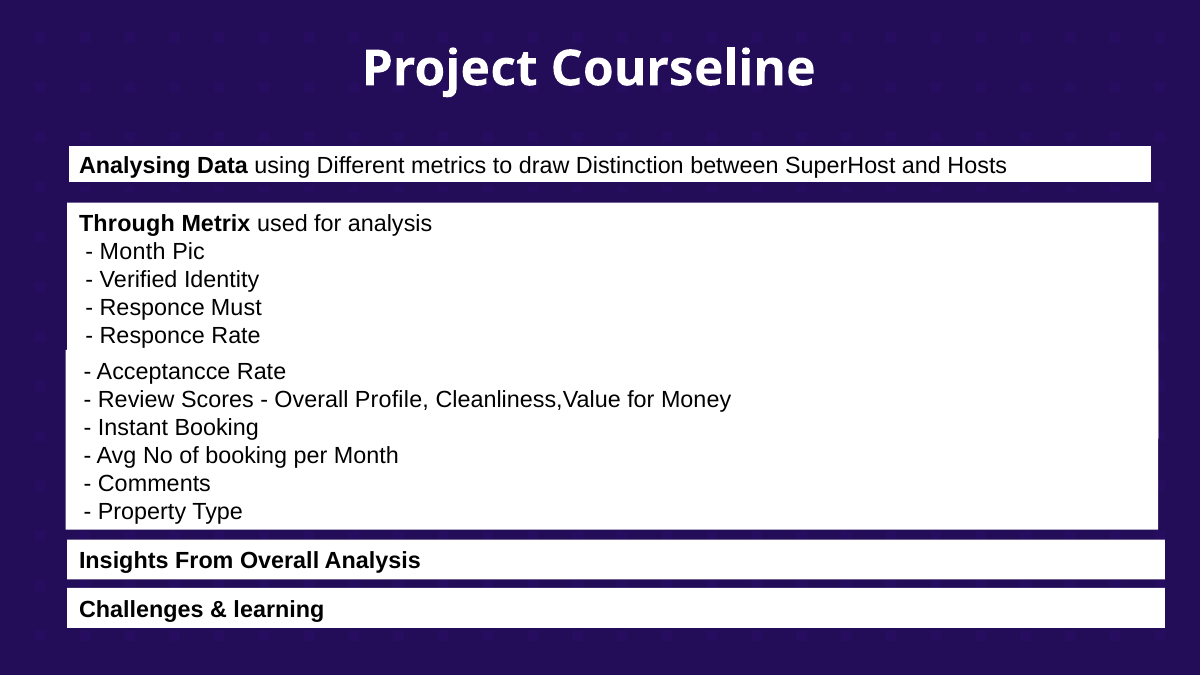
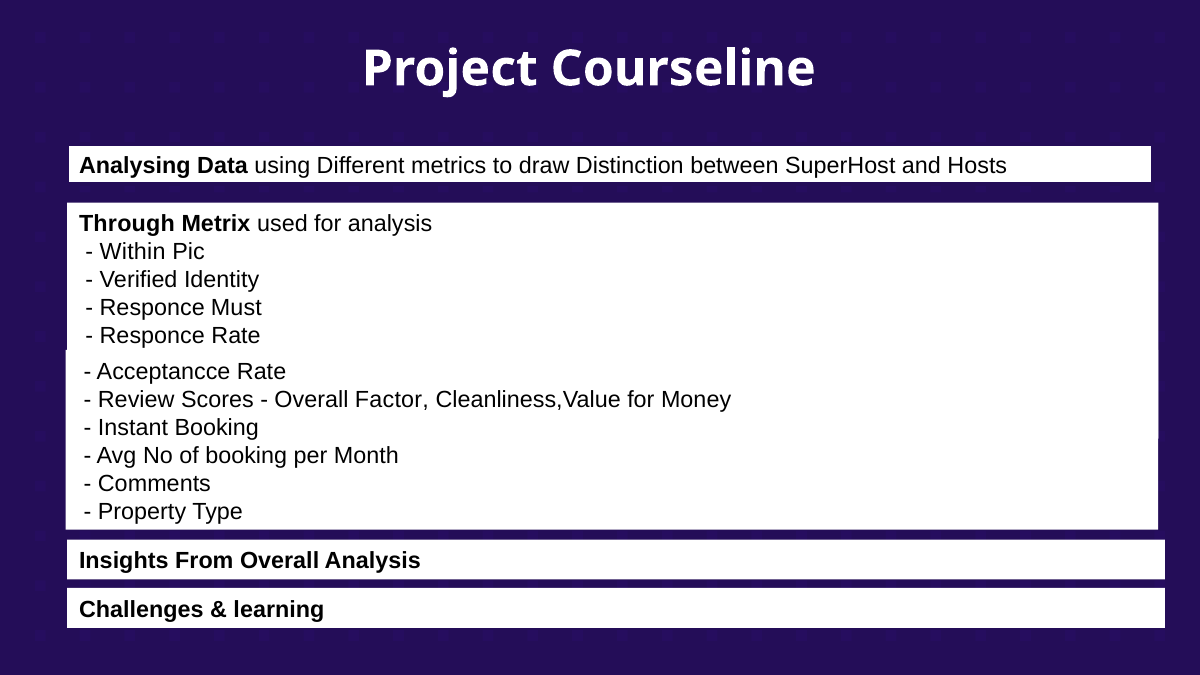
Month at (133, 252): Month -> Within
Profile: Profile -> Factor
